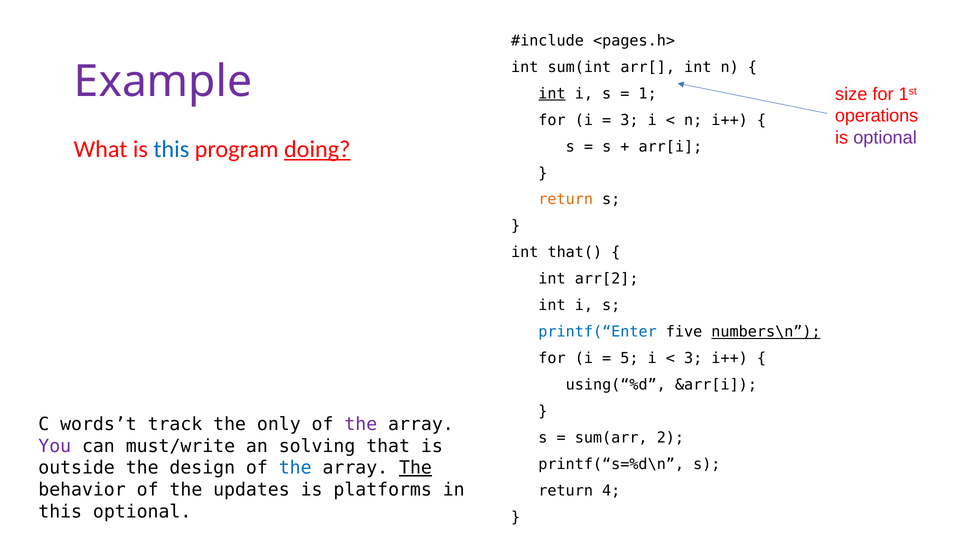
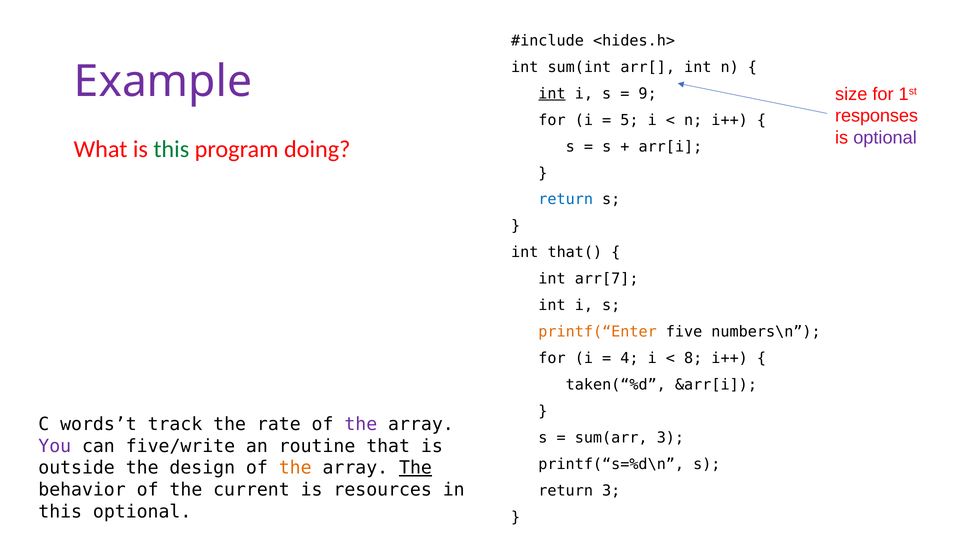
<pages.h>: <pages.h> -> <hides.h>
1: 1 -> 9
operations: operations -> responses
3 at (629, 120): 3 -> 5
this at (171, 150) colour: blue -> green
doing underline: present -> none
return at (566, 200) colour: orange -> blue
arr[2: arr[2 -> arr[7
printf(“Enter colour: blue -> orange
numbers\n underline: present -> none
5: 5 -> 4
3 at (693, 358): 3 -> 8
using(“%d: using(“%d -> taken(“%d
only: only -> rate
sum(arr 2: 2 -> 3
must/write: must/write -> five/write
solving: solving -> routine
the at (295, 468) colour: blue -> orange
updates: updates -> current
platforms: platforms -> resources
return 4: 4 -> 3
